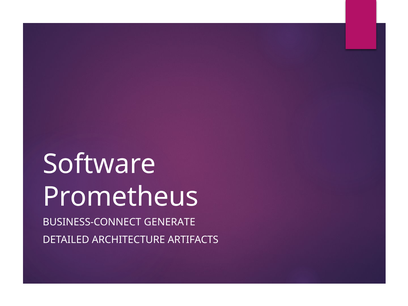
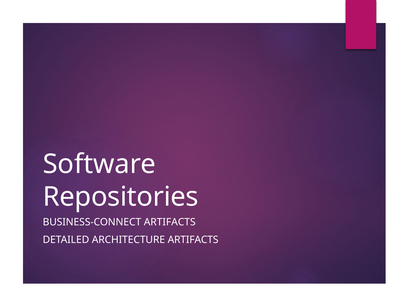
Prometheus: Prometheus -> Repositories
BUSINESS-CONNECT GENERATE: GENERATE -> ARTIFACTS
